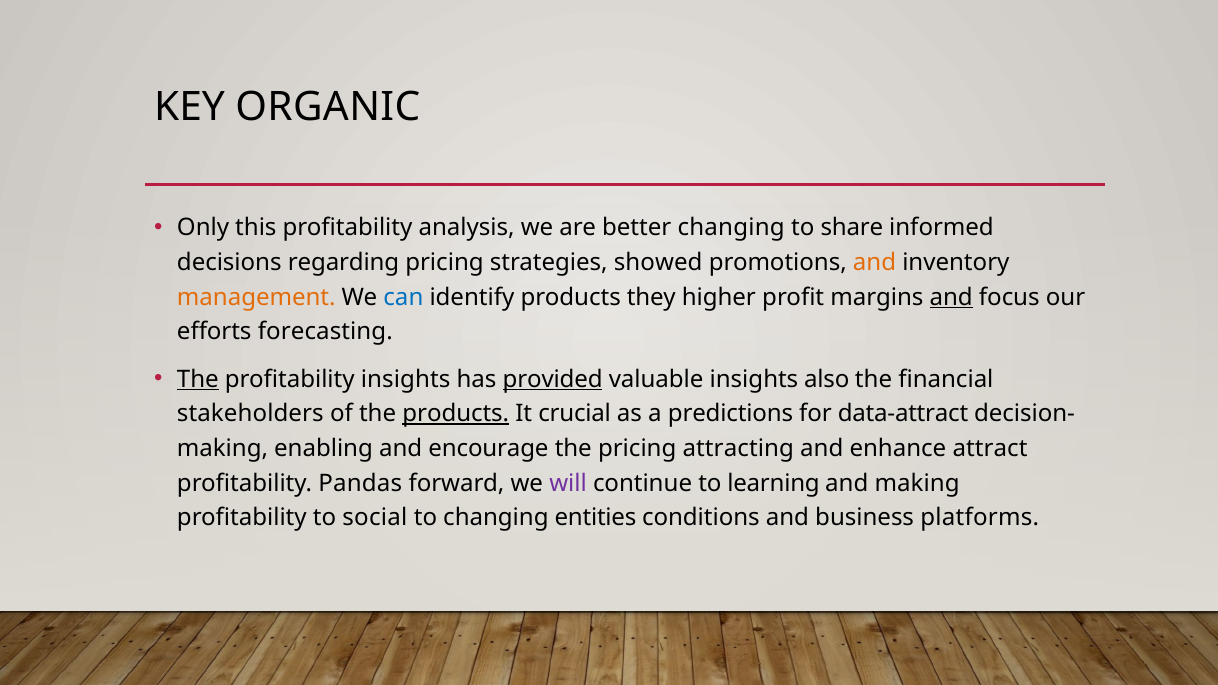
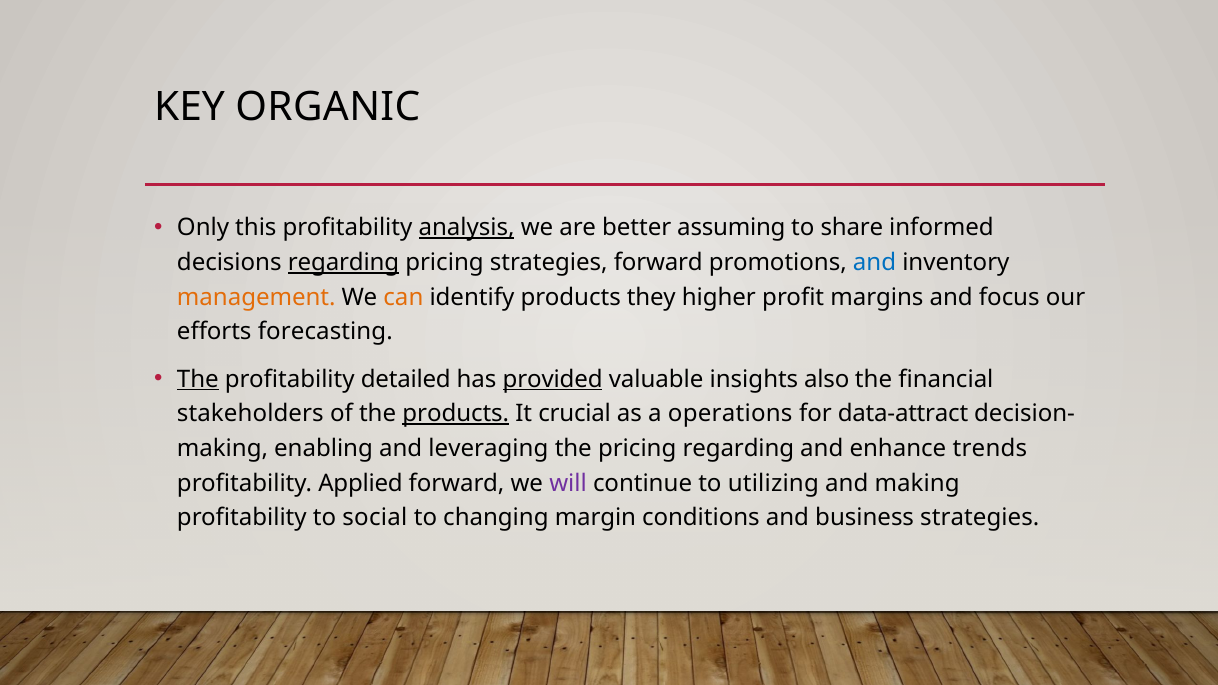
analysis underline: none -> present
better changing: changing -> assuming
regarding at (344, 262) underline: none -> present
strategies showed: showed -> forward
and at (875, 262) colour: orange -> blue
can colour: blue -> orange
and at (951, 297) underline: present -> none
profitability insights: insights -> detailed
predictions: predictions -> operations
encourage: encourage -> leveraging
pricing attracting: attracting -> regarding
attract: attract -> trends
Pandas: Pandas -> Applied
learning: learning -> utilizing
entities: entities -> margin
business platforms: platforms -> strategies
